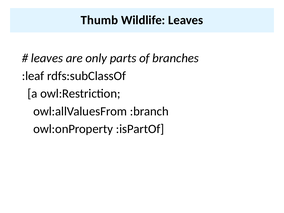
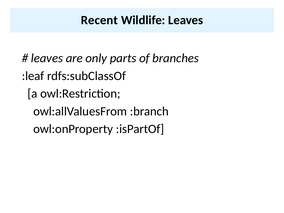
Thumb: Thumb -> Recent
